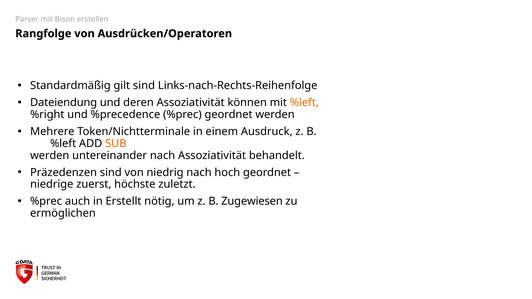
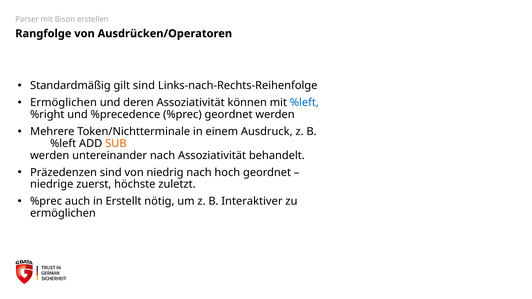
Dateiendung at (64, 103): Dateiendung -> Ermöglichen
%left at (304, 103) colour: orange -> blue
Zugewiesen: Zugewiesen -> Interaktiver
